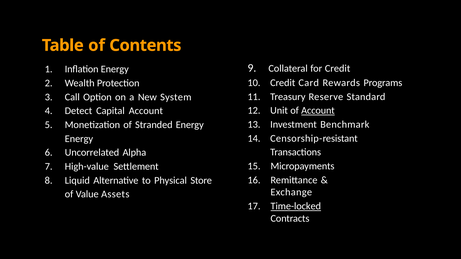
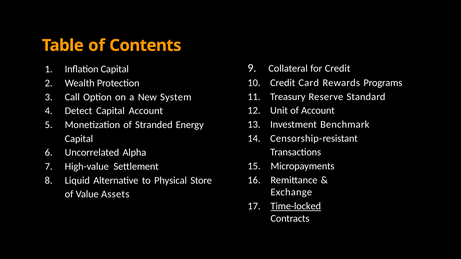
Inﬂation Energy: Energy -> Capital
Account at (318, 111) underline: present -> none
Energy at (79, 139): Energy -> Capital
